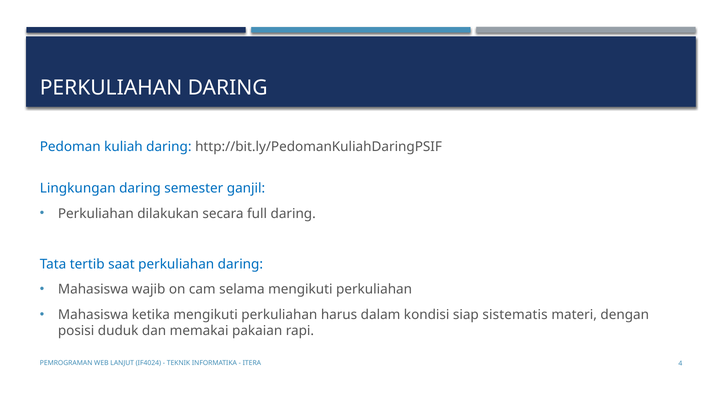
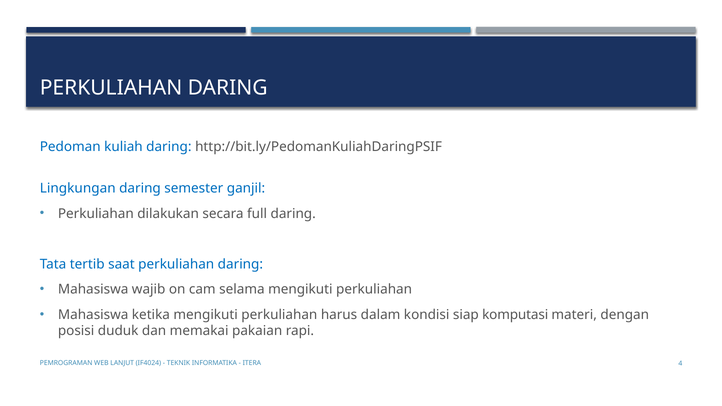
sistematis: sistematis -> komputasi
